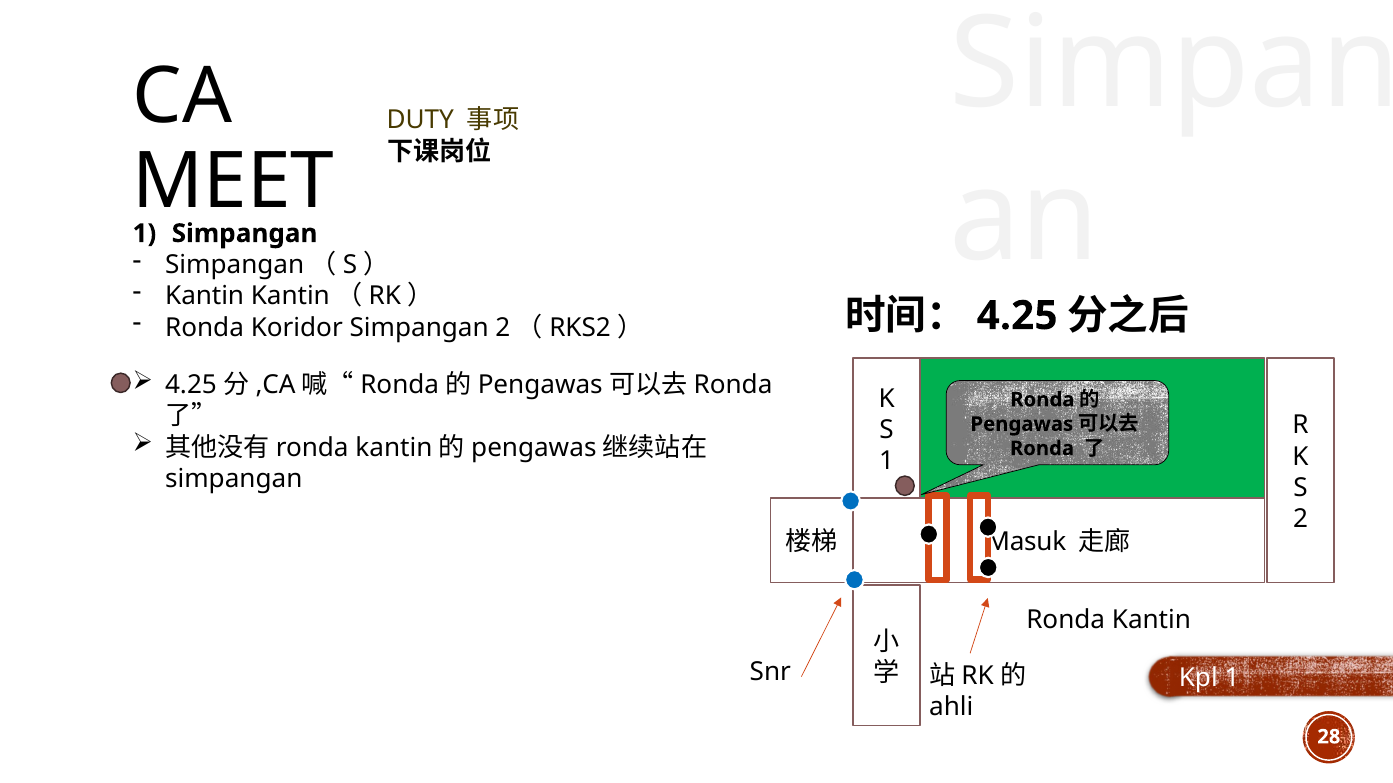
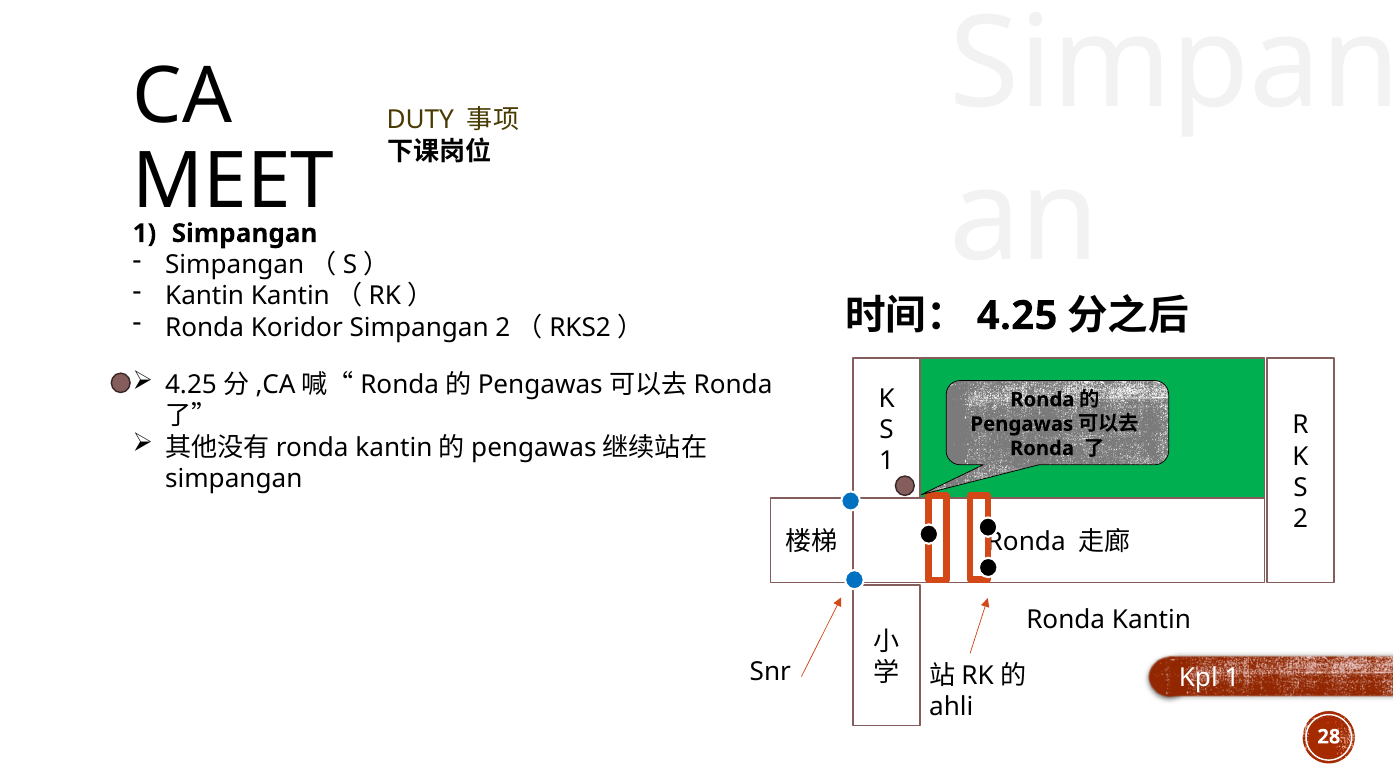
Masuk at (1026, 543): Masuk -> Ronda
